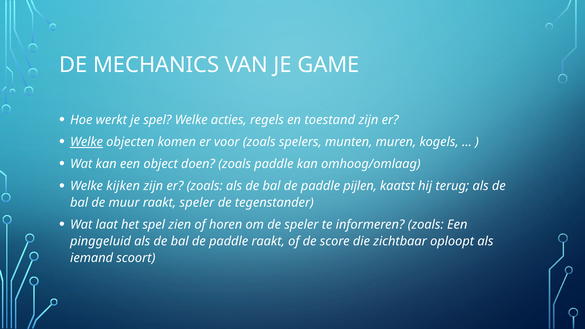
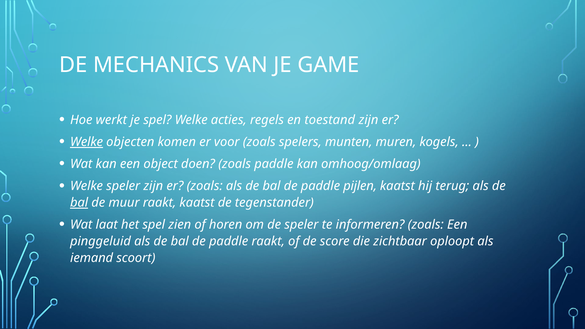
Welke kijken: kijken -> speler
bal at (79, 203) underline: none -> present
raakt speler: speler -> kaatst
